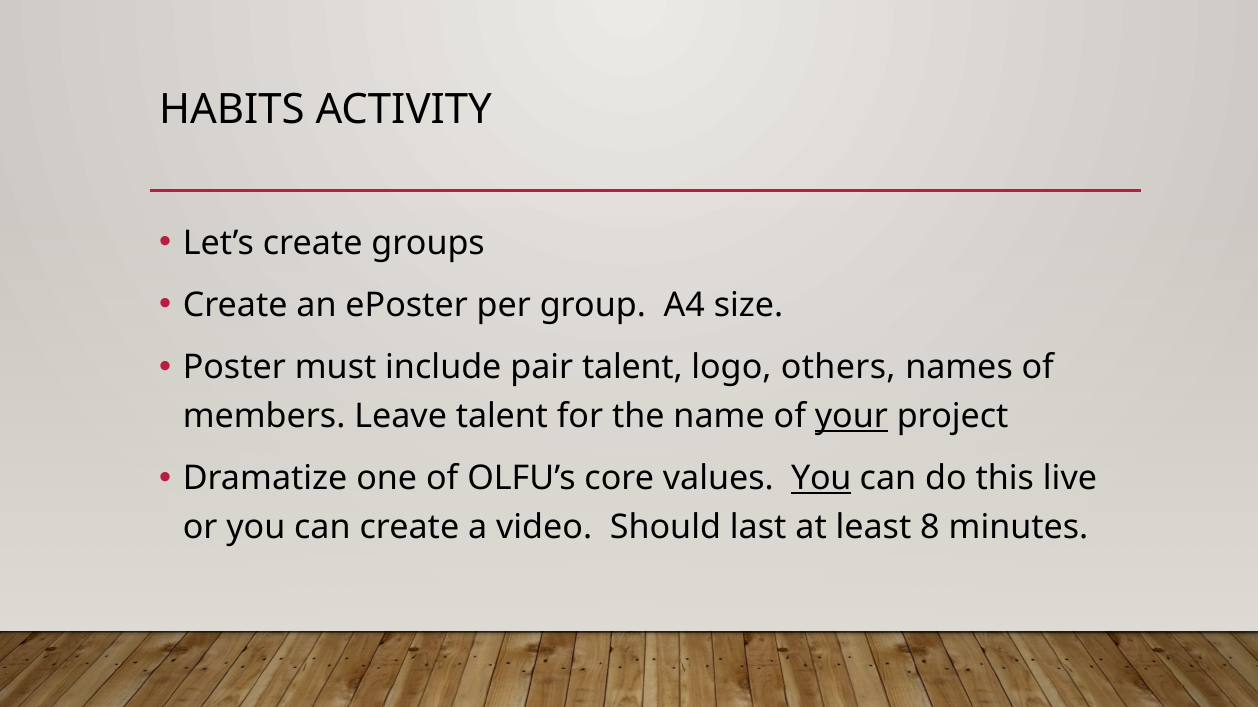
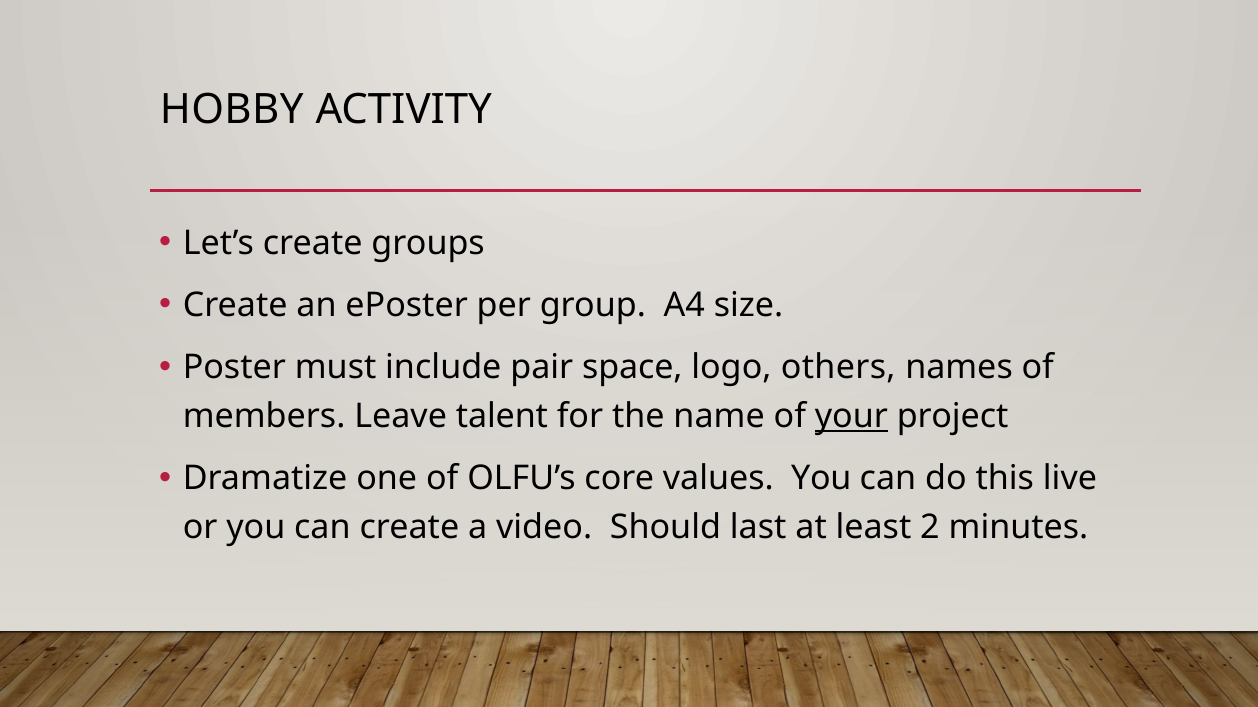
HABITS: HABITS -> HOBBY
pair talent: talent -> space
You at (821, 479) underline: present -> none
8: 8 -> 2
